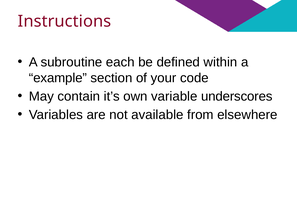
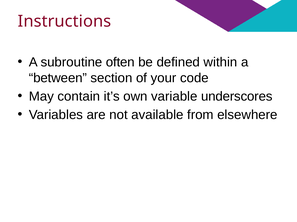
each: each -> often
example: example -> between
